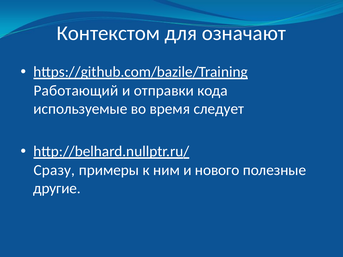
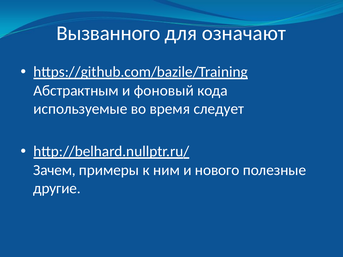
Контекстом: Контекстом -> Вызванного
Работающий: Работающий -> Абстрактным
отправки: отправки -> фоновый
Сразу: Сразу -> Зачем
